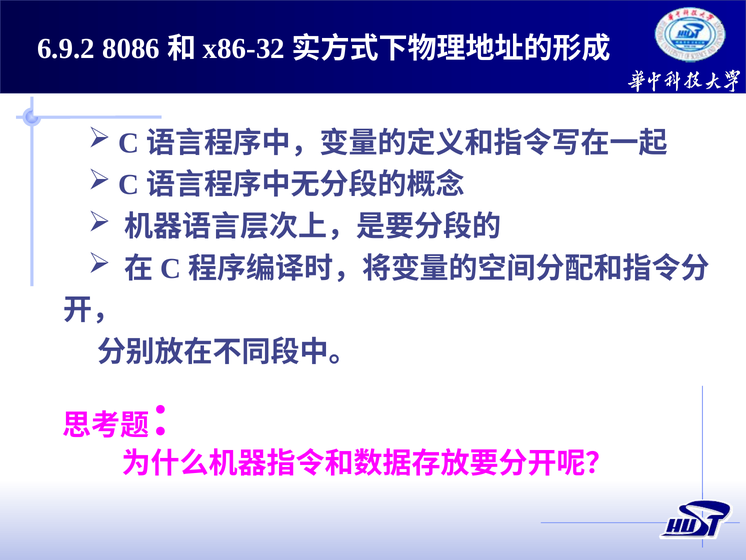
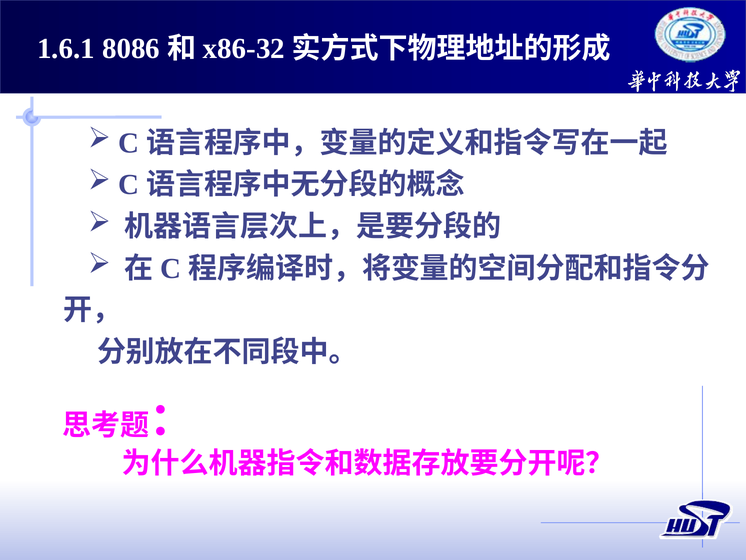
6.9.2: 6.9.2 -> 1.6.1
